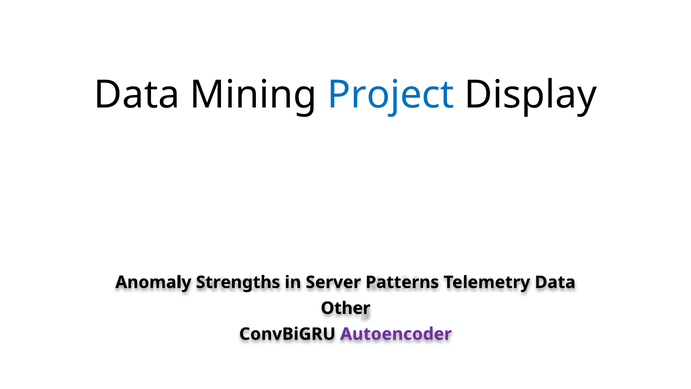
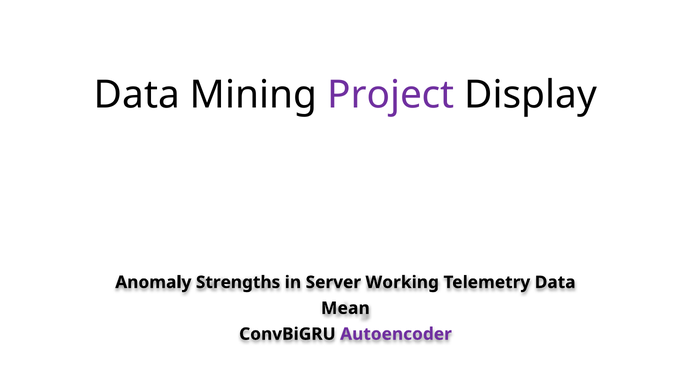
Project colour: blue -> purple
Patterns: Patterns -> Working
Other: Other -> Mean
